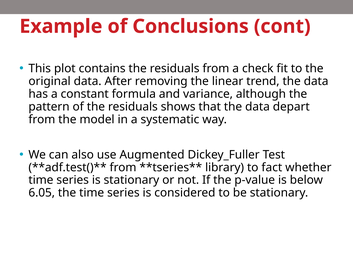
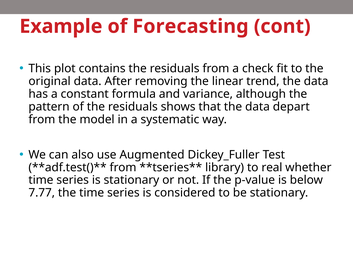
Conclusions: Conclusions -> Forecasting
fact: fact -> real
6.05: 6.05 -> 7.77
